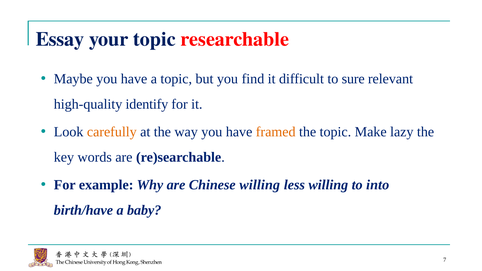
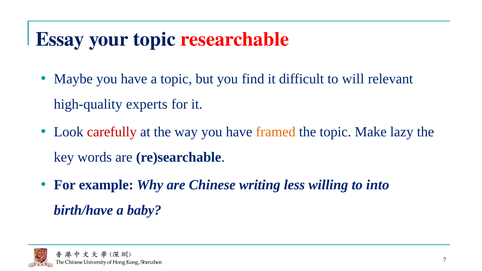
sure: sure -> will
identify: identify -> experts
carefully colour: orange -> red
Chinese willing: willing -> writing
